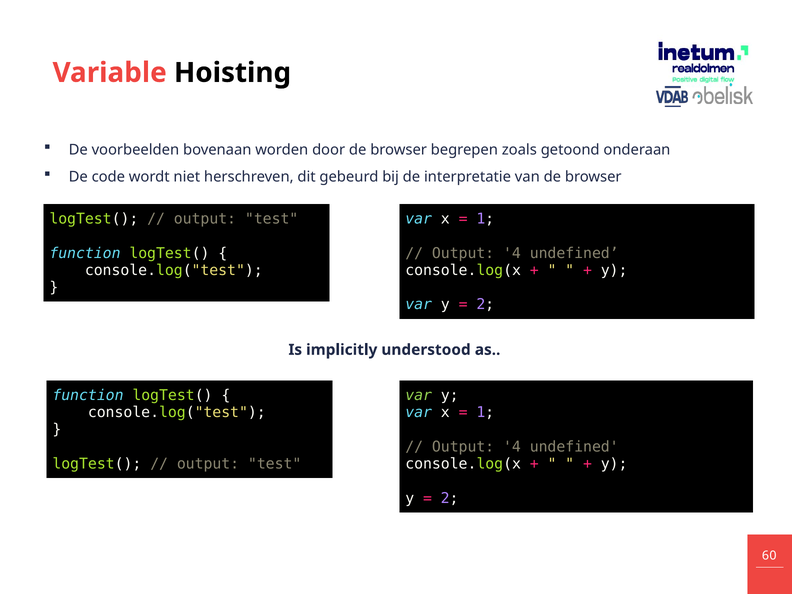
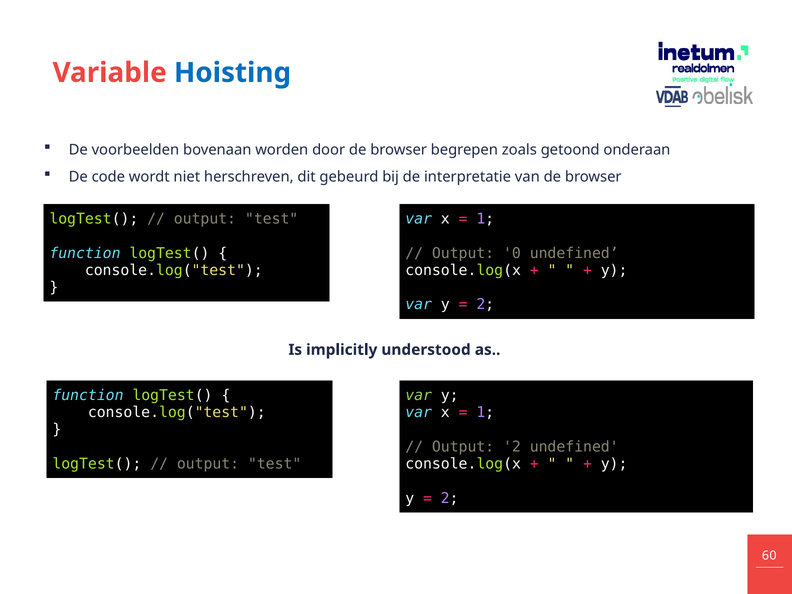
Hoisting colour: black -> blue
4 at (512, 253): 4 -> 0
4 at (512, 447): 4 -> 2
